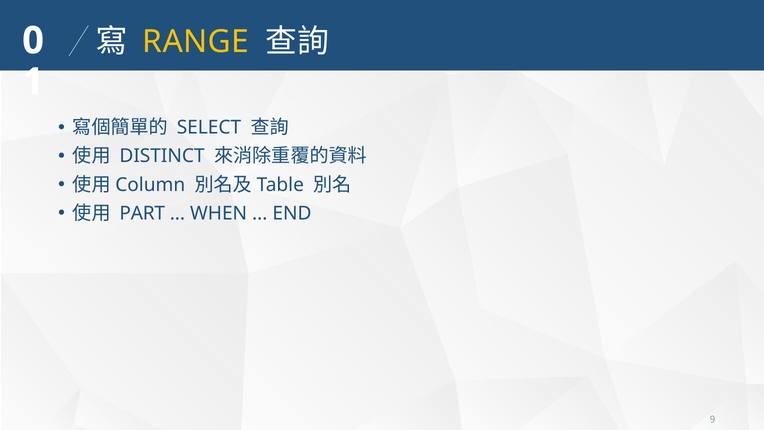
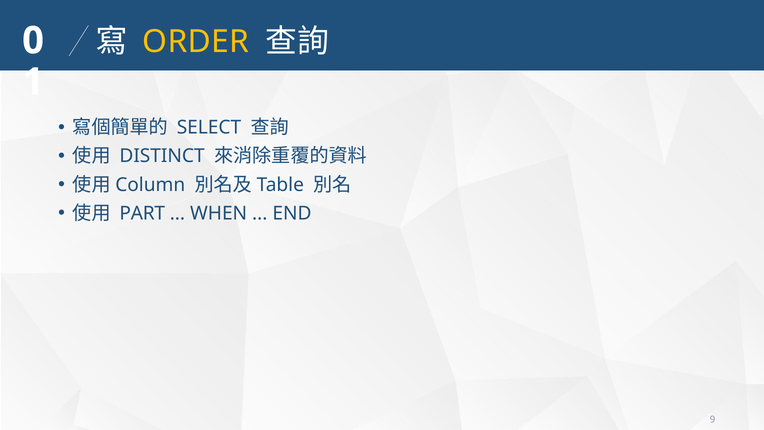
RANGE: RANGE -> ORDER
